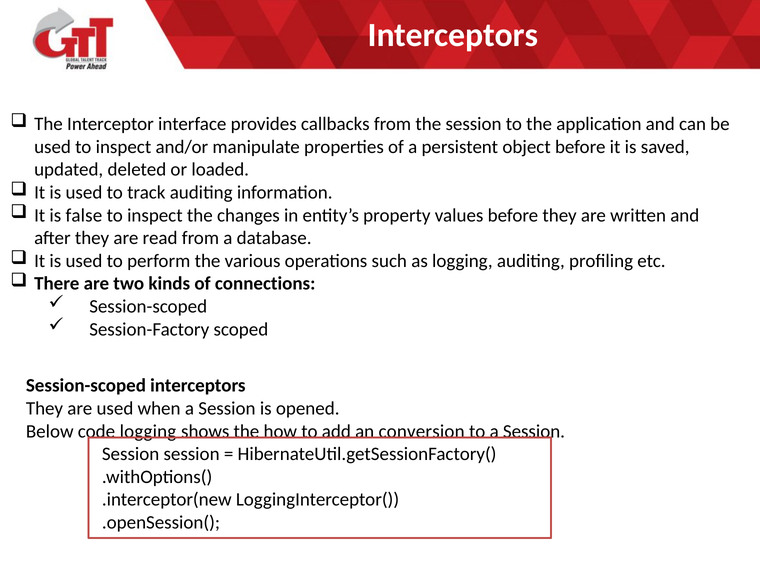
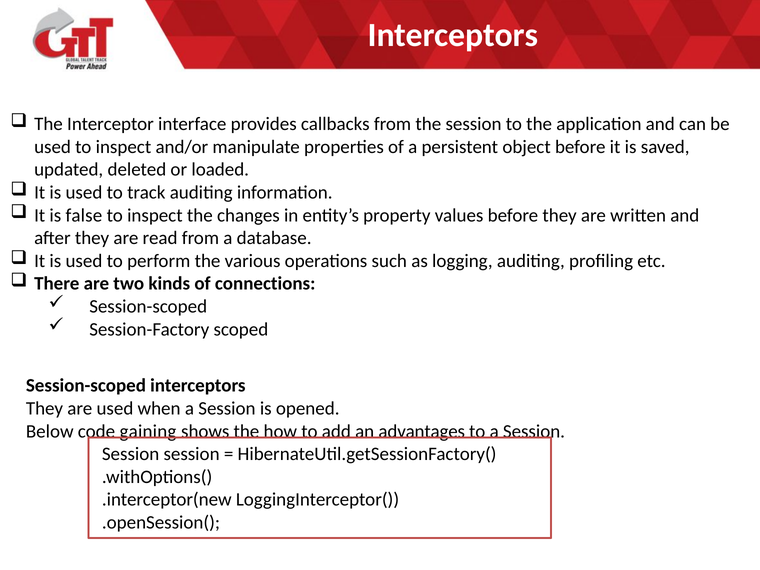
code logging: logging -> gaining
conversion: conversion -> advantages
